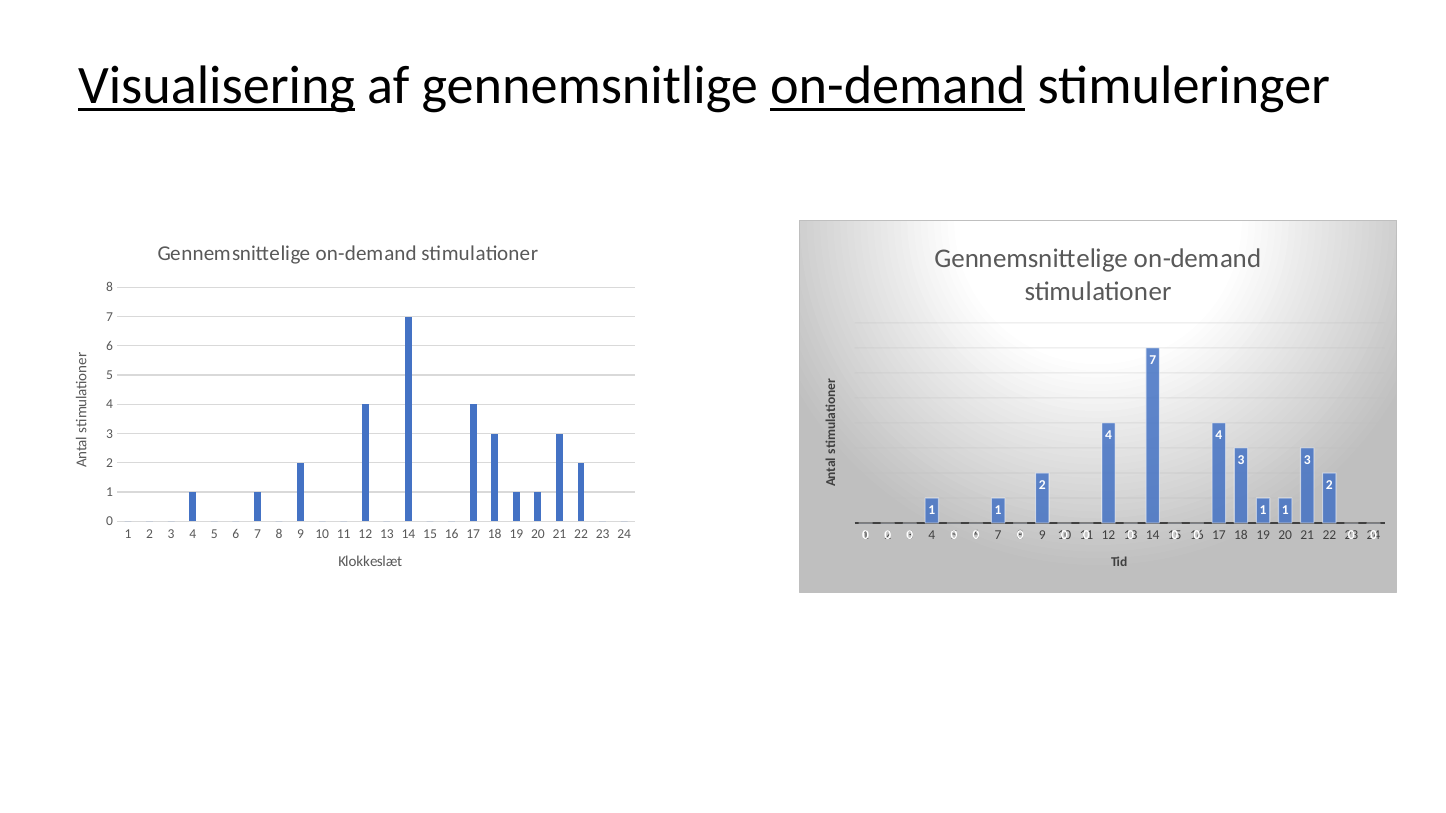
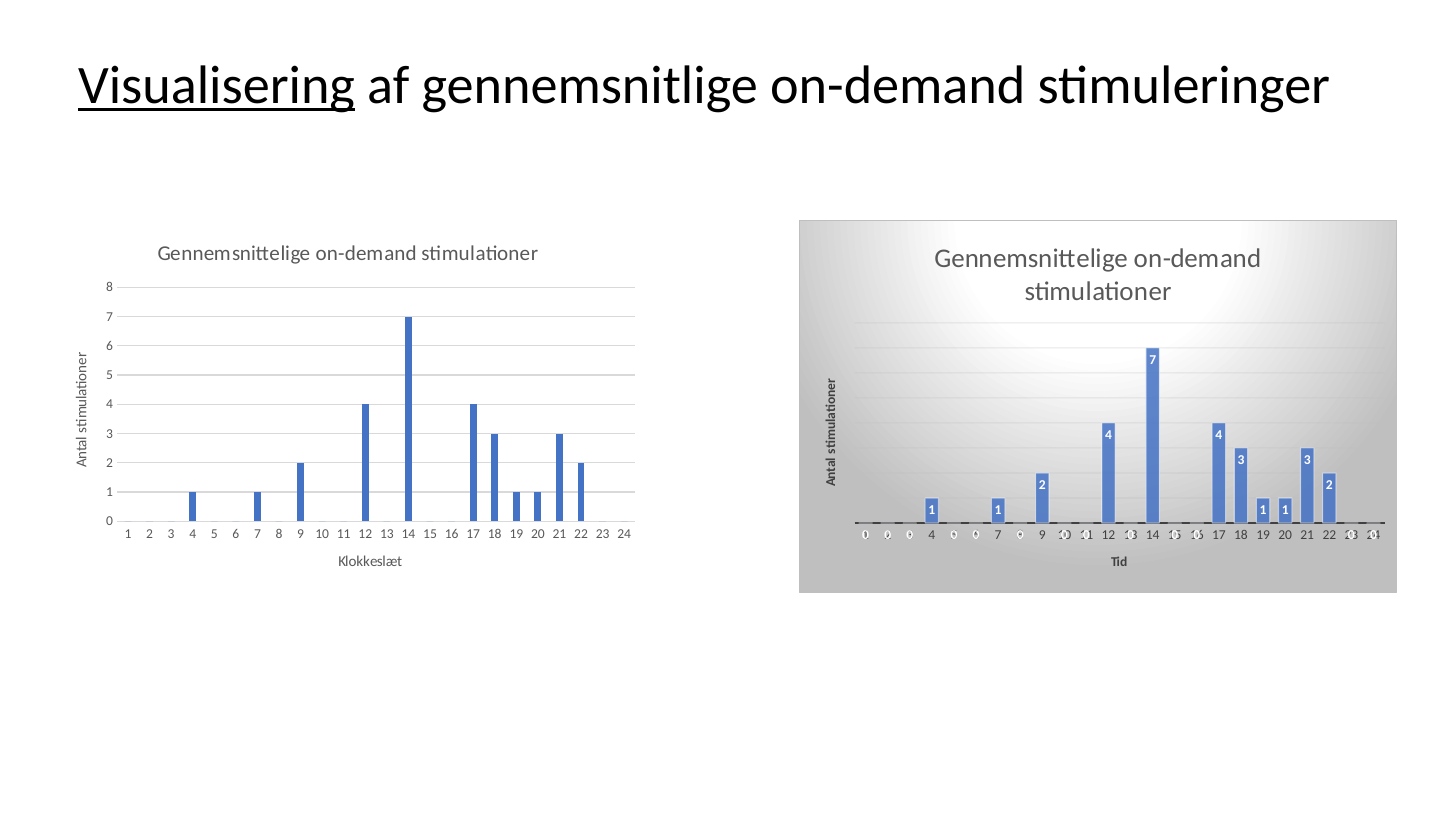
on-demand at (898, 86) underline: present -> none
